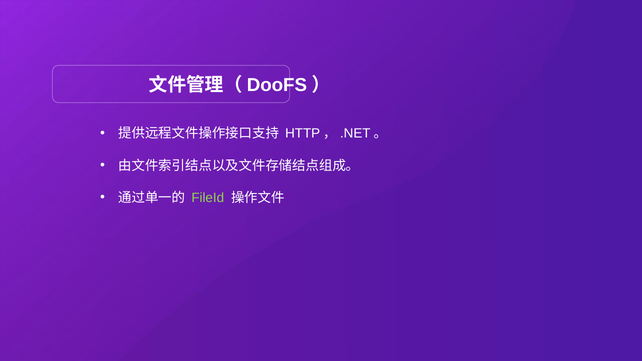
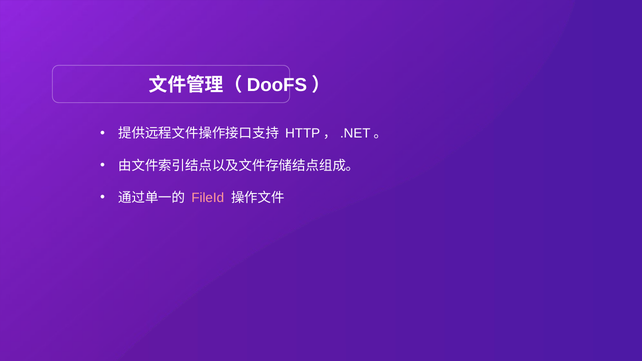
FileId colour: light green -> pink
